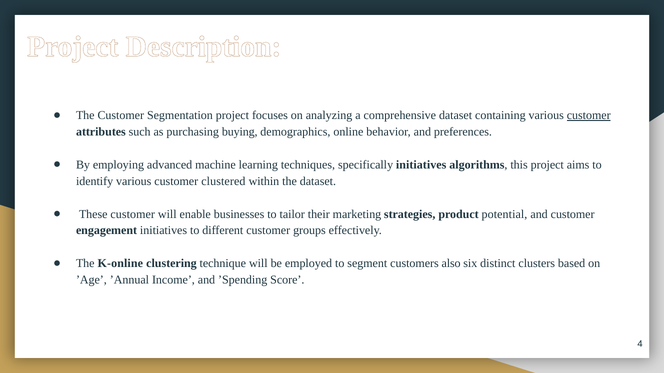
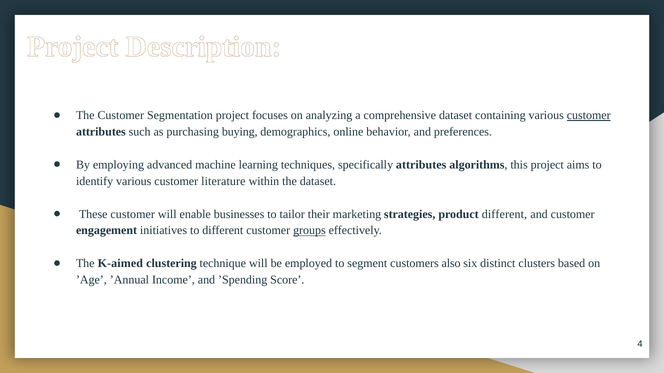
specifically initiatives: initiatives -> attributes
clustered: clustered -> literature
product potential: potential -> different
groups underline: none -> present
K-online: K-online -> K-aimed
